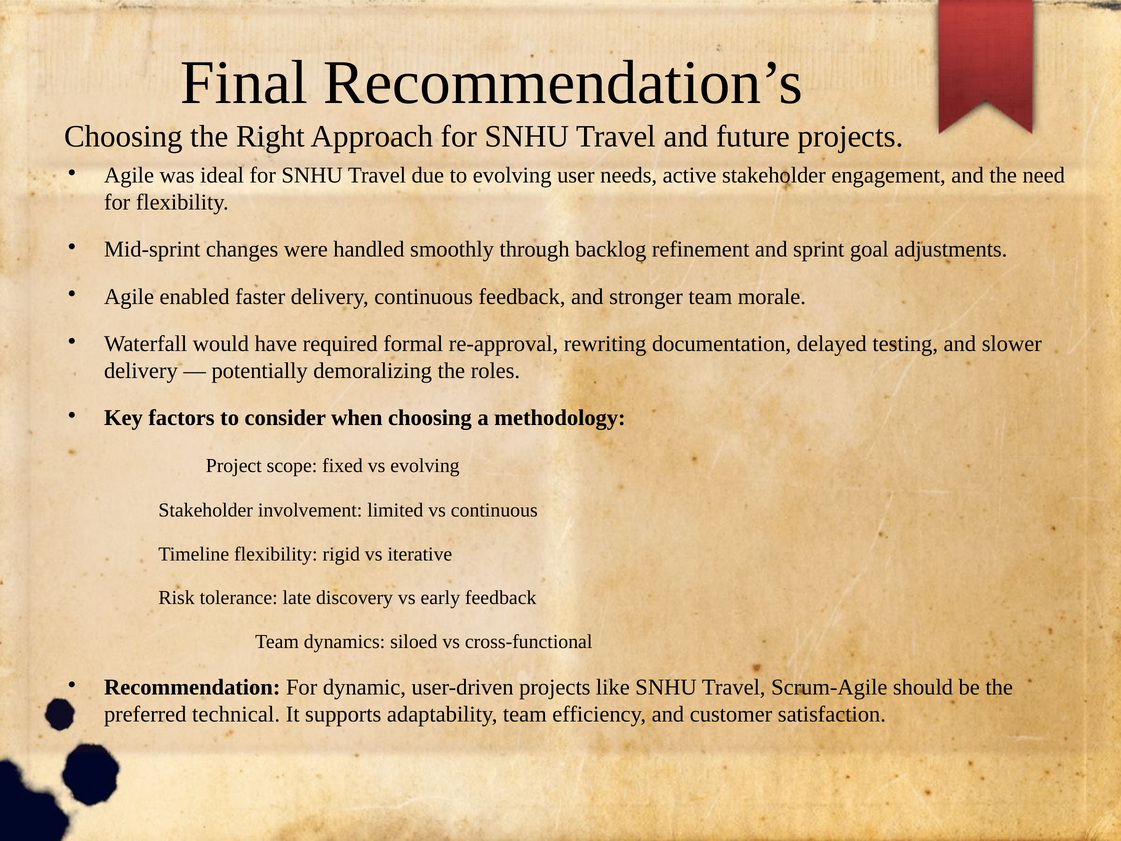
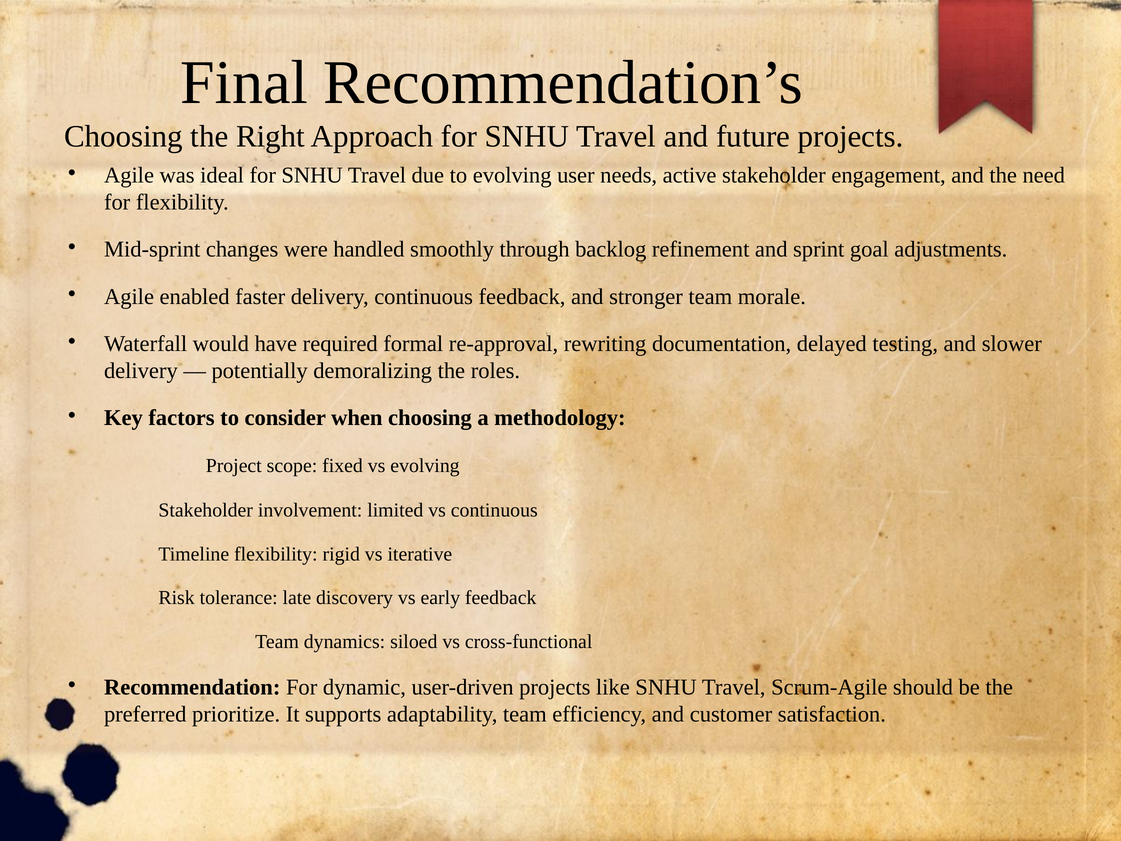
technical: technical -> prioritize
